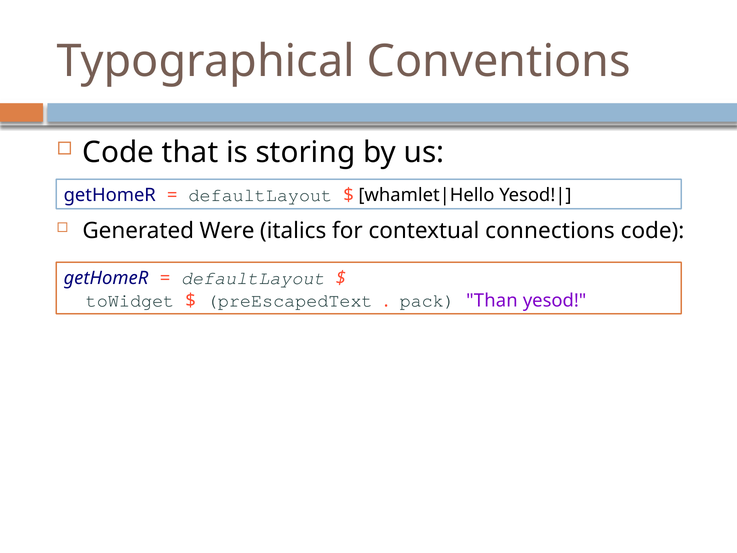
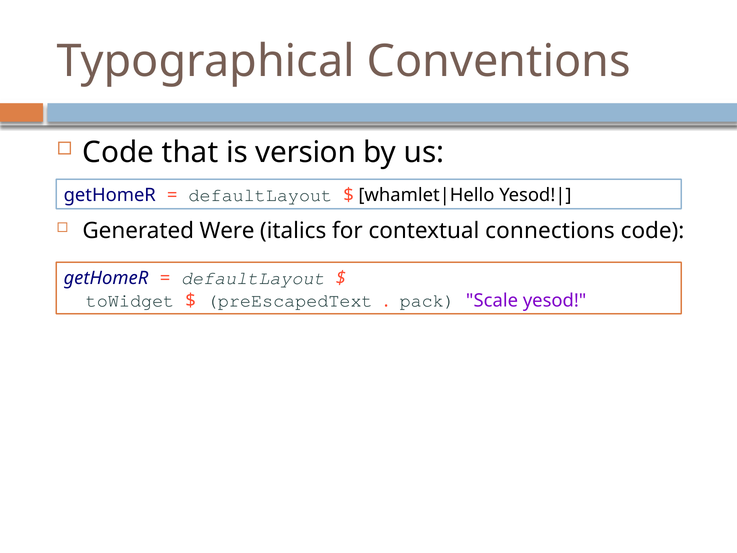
storing: storing -> version
Than: Than -> Scale
